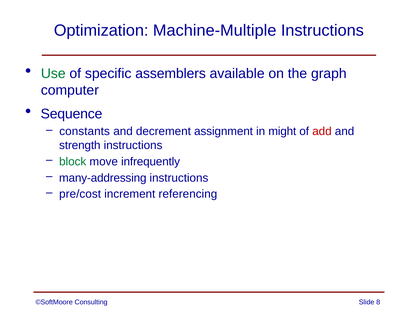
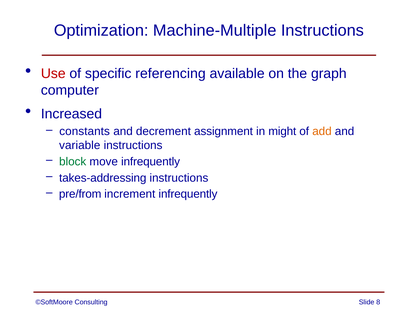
Use colour: green -> red
assemblers: assemblers -> referencing
Sequence: Sequence -> Increased
add colour: red -> orange
strength: strength -> variable
many-addressing: many-addressing -> takes-addressing
pre/cost: pre/cost -> pre/from
increment referencing: referencing -> infrequently
